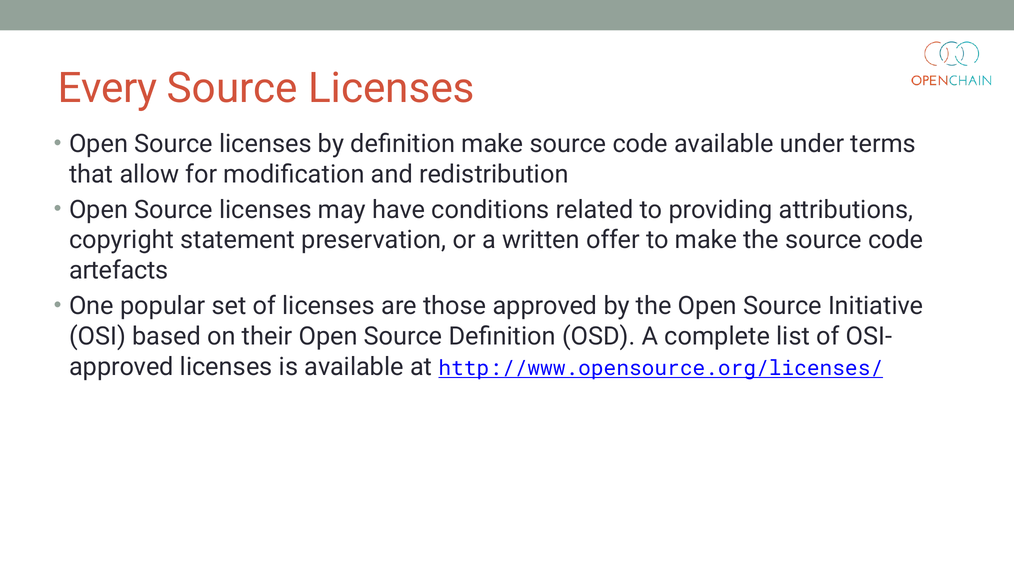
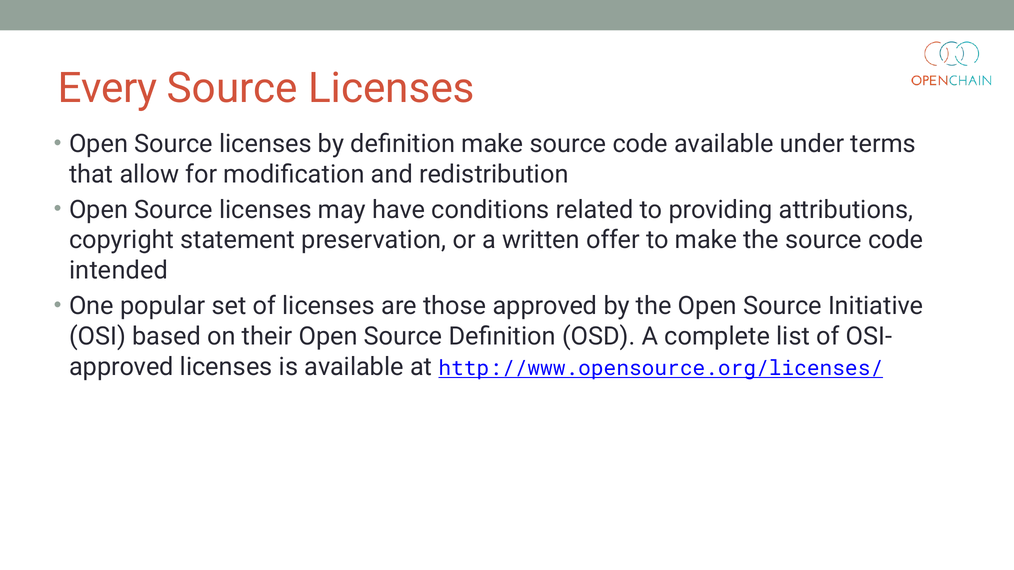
artefacts: artefacts -> intended
